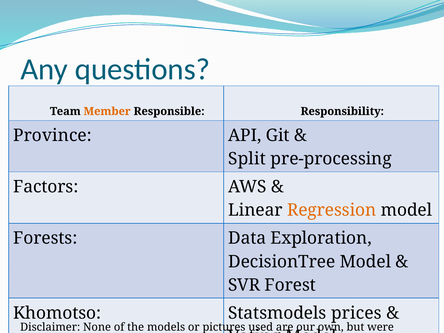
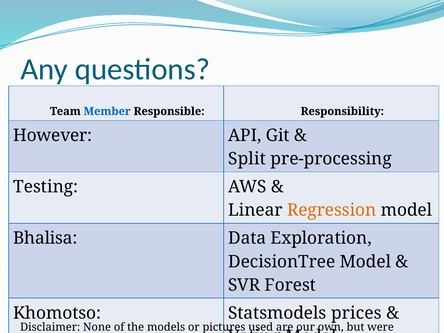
Member colour: orange -> blue
Province: Province -> However
Factors: Factors -> Testing
Forests: Forests -> Bhalisa
